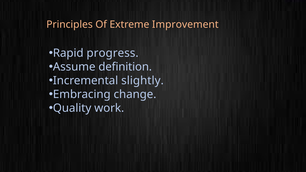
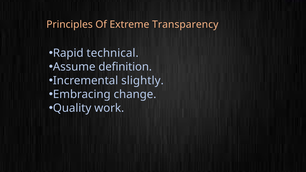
Improvement: Improvement -> Transparency
progress: progress -> technical
